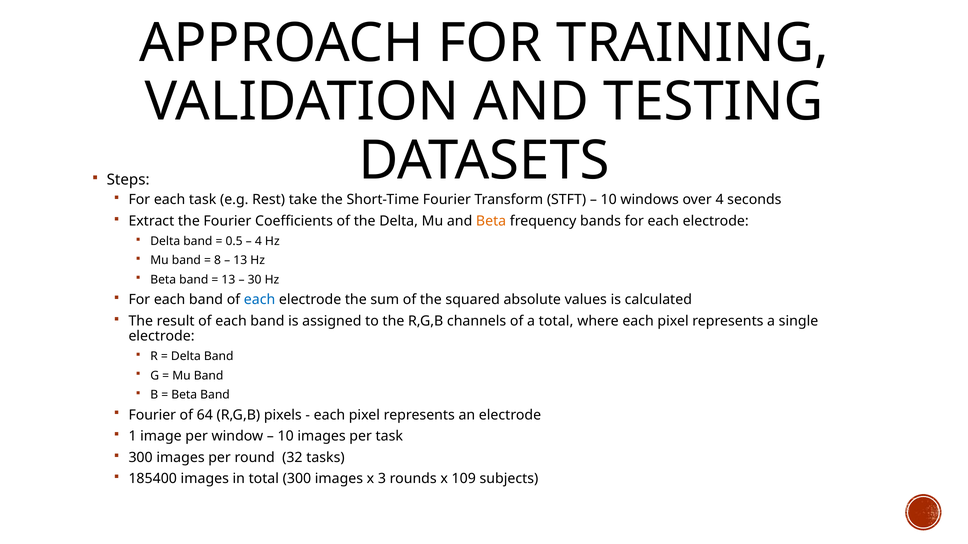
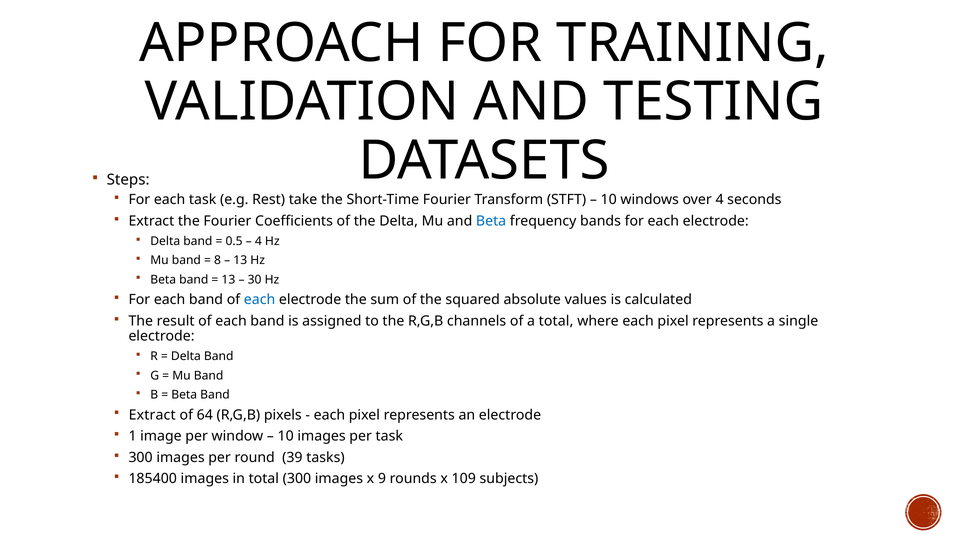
Beta at (491, 221) colour: orange -> blue
Fourier at (152, 415): Fourier -> Extract
32: 32 -> 39
3: 3 -> 9
